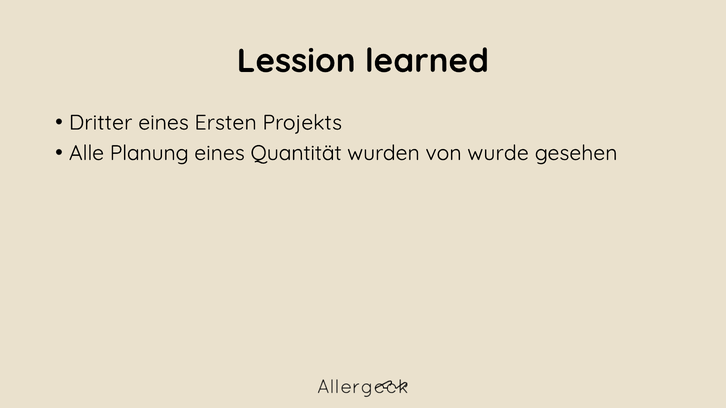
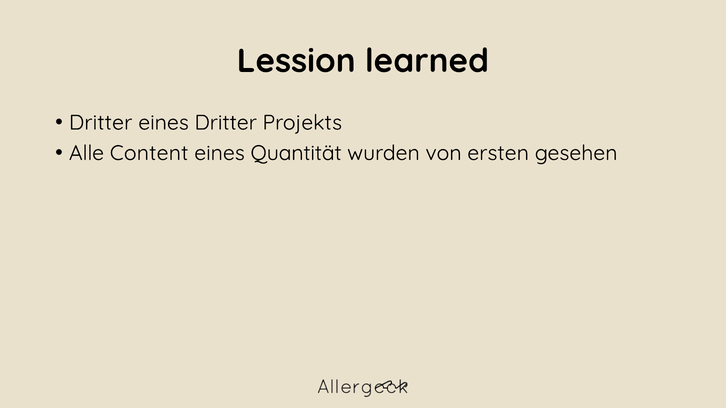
eines Ersten: Ersten -> Dritter
Planung: Planung -> Content
wurde: wurde -> ersten
